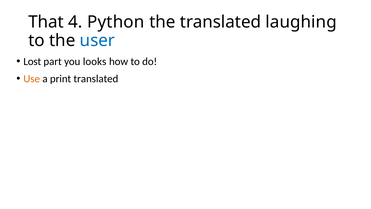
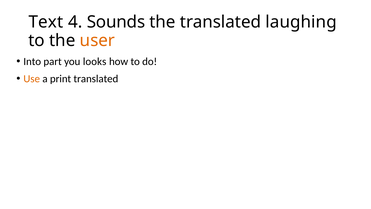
That: That -> Text
Python: Python -> Sounds
user colour: blue -> orange
Lost: Lost -> Into
